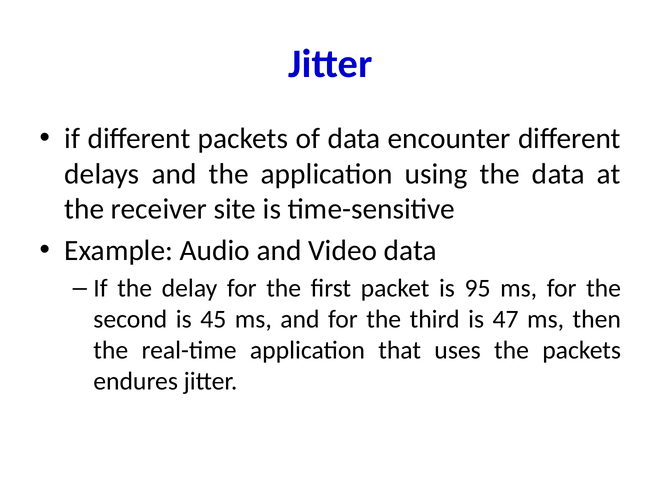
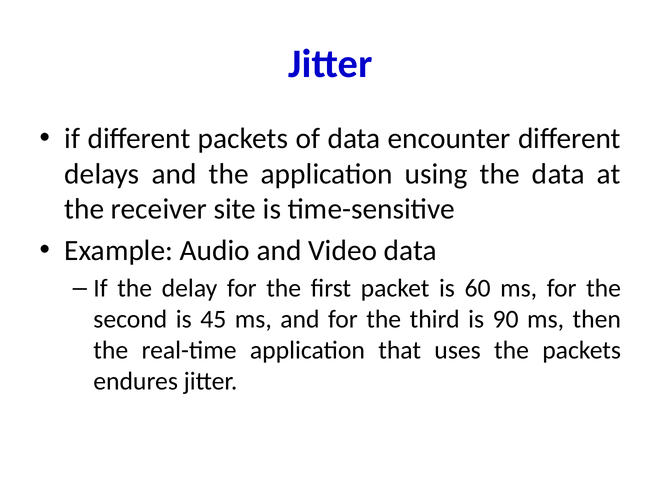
95: 95 -> 60
47: 47 -> 90
